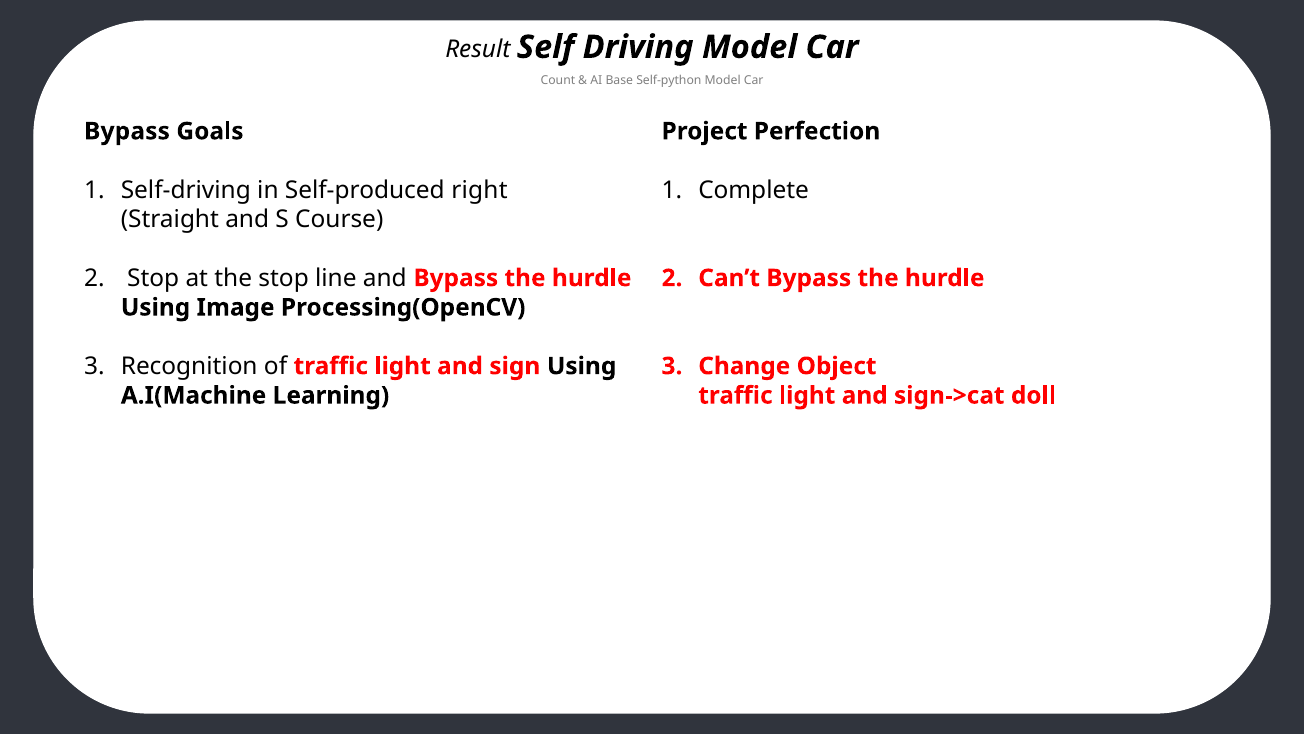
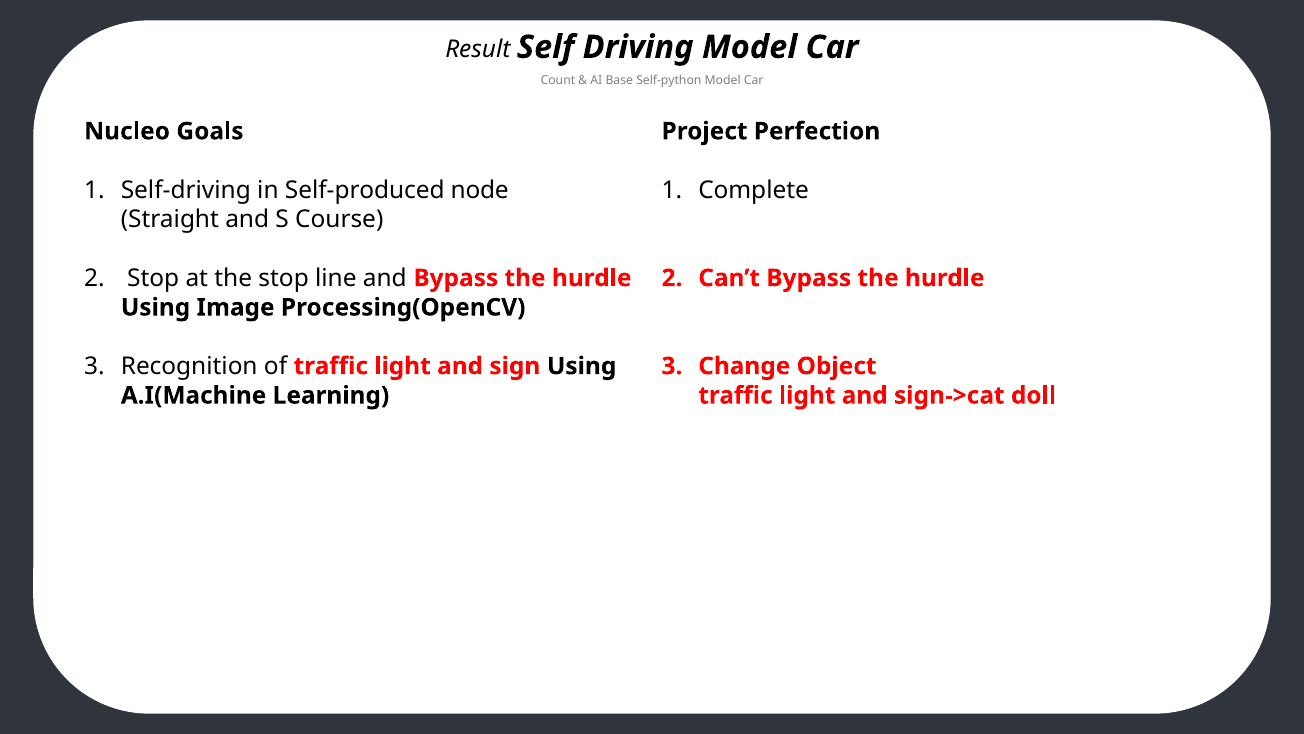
Bypass at (127, 131): Bypass -> Nucleo
right: right -> node
